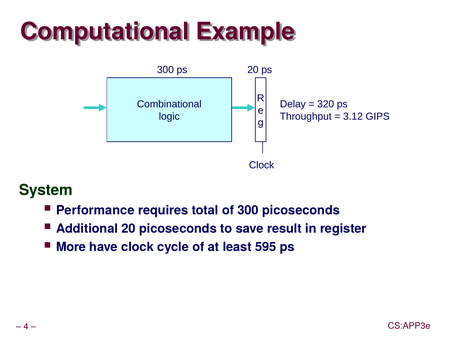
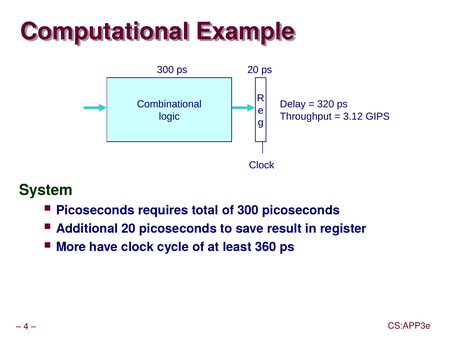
Performance at (95, 210): Performance -> Picoseconds
595: 595 -> 360
